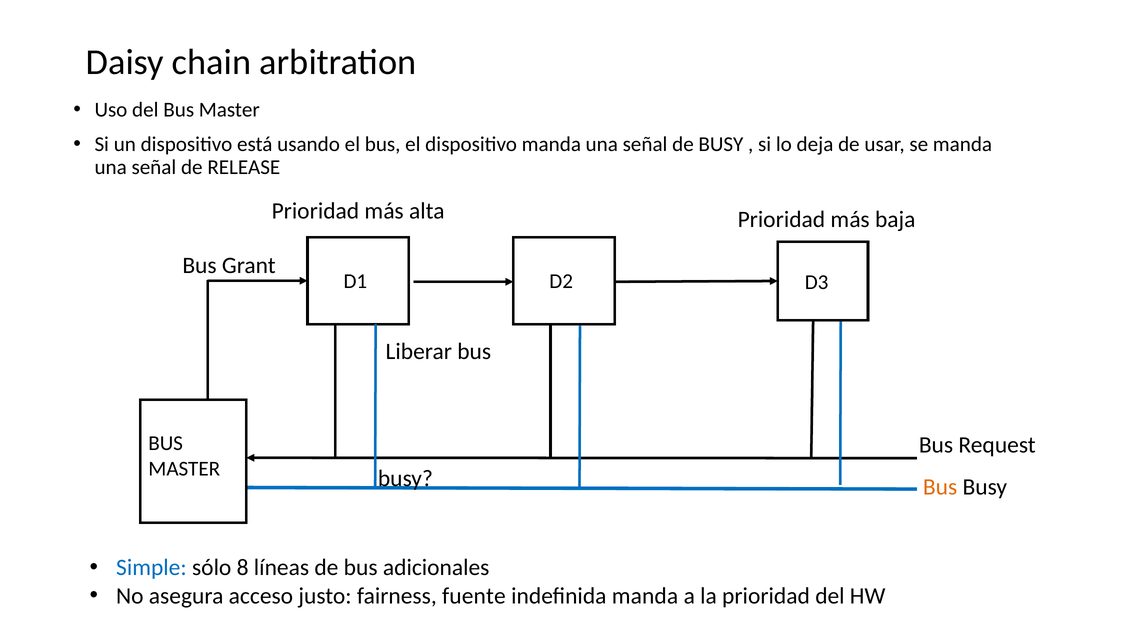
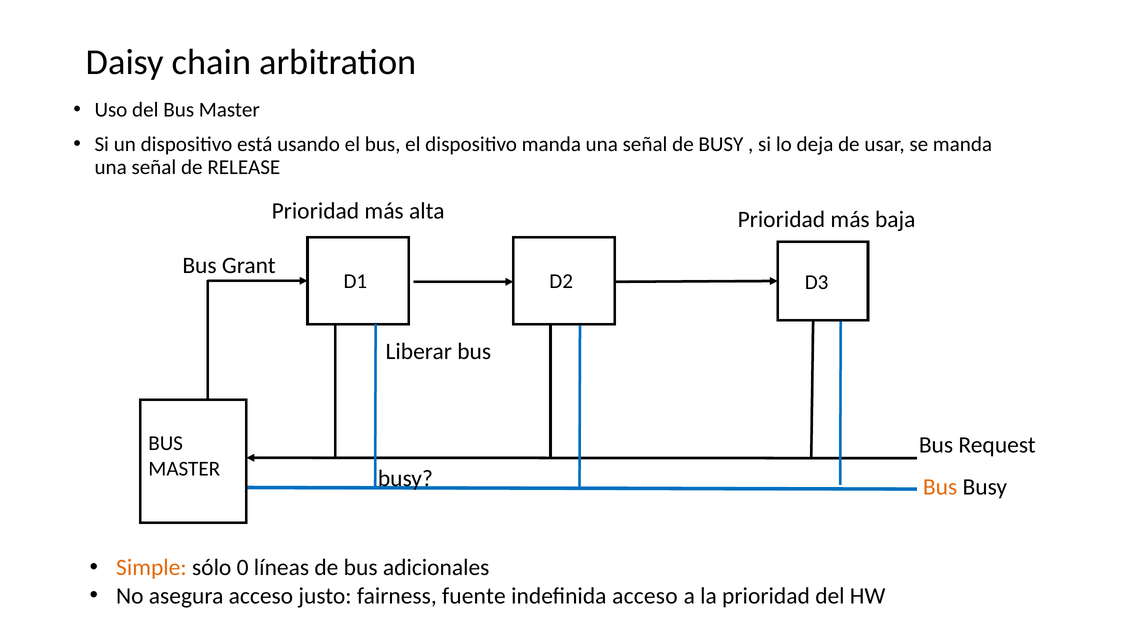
Simple colour: blue -> orange
8: 8 -> 0
indefinida manda: manda -> acceso
